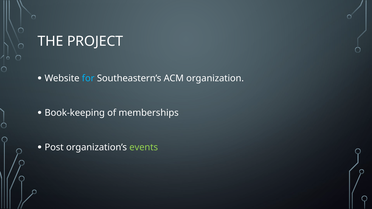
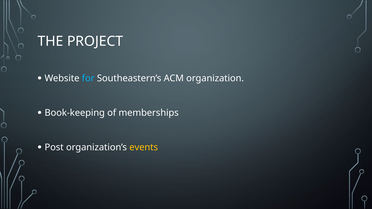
events colour: light green -> yellow
